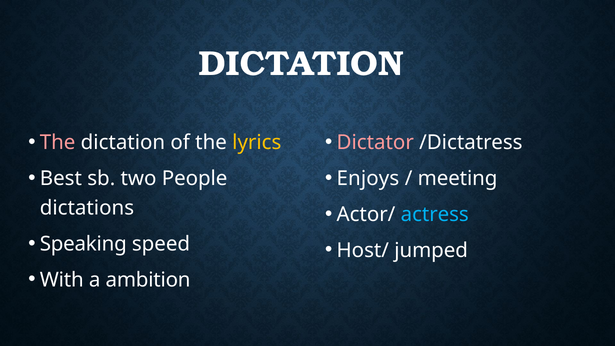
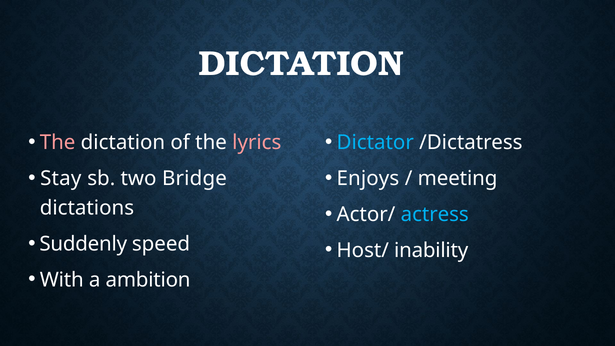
lyrics colour: yellow -> pink
Dictator colour: pink -> light blue
Best: Best -> Stay
People: People -> Bridge
Speaking: Speaking -> Suddenly
jumped: jumped -> inability
